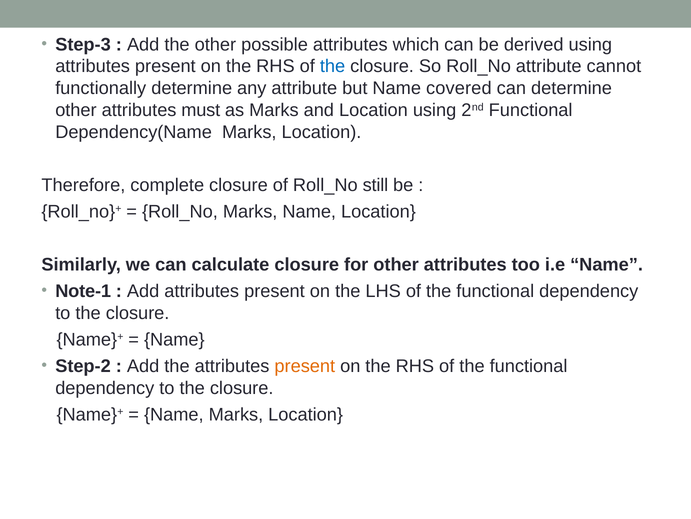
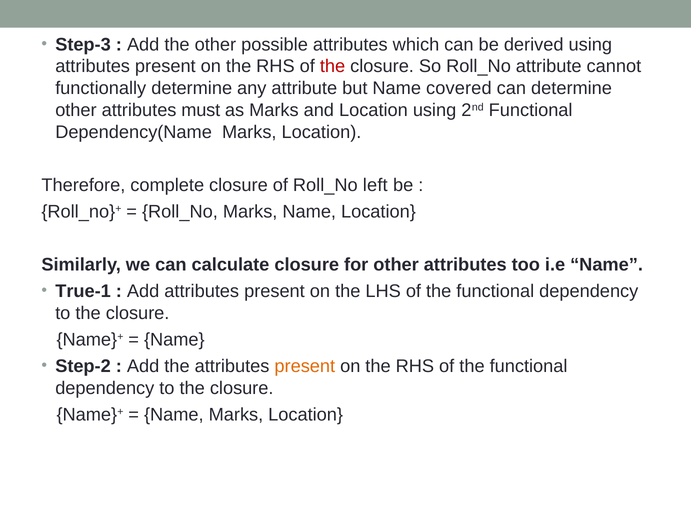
the at (333, 66) colour: blue -> red
still: still -> left
Note-1: Note-1 -> True-1
